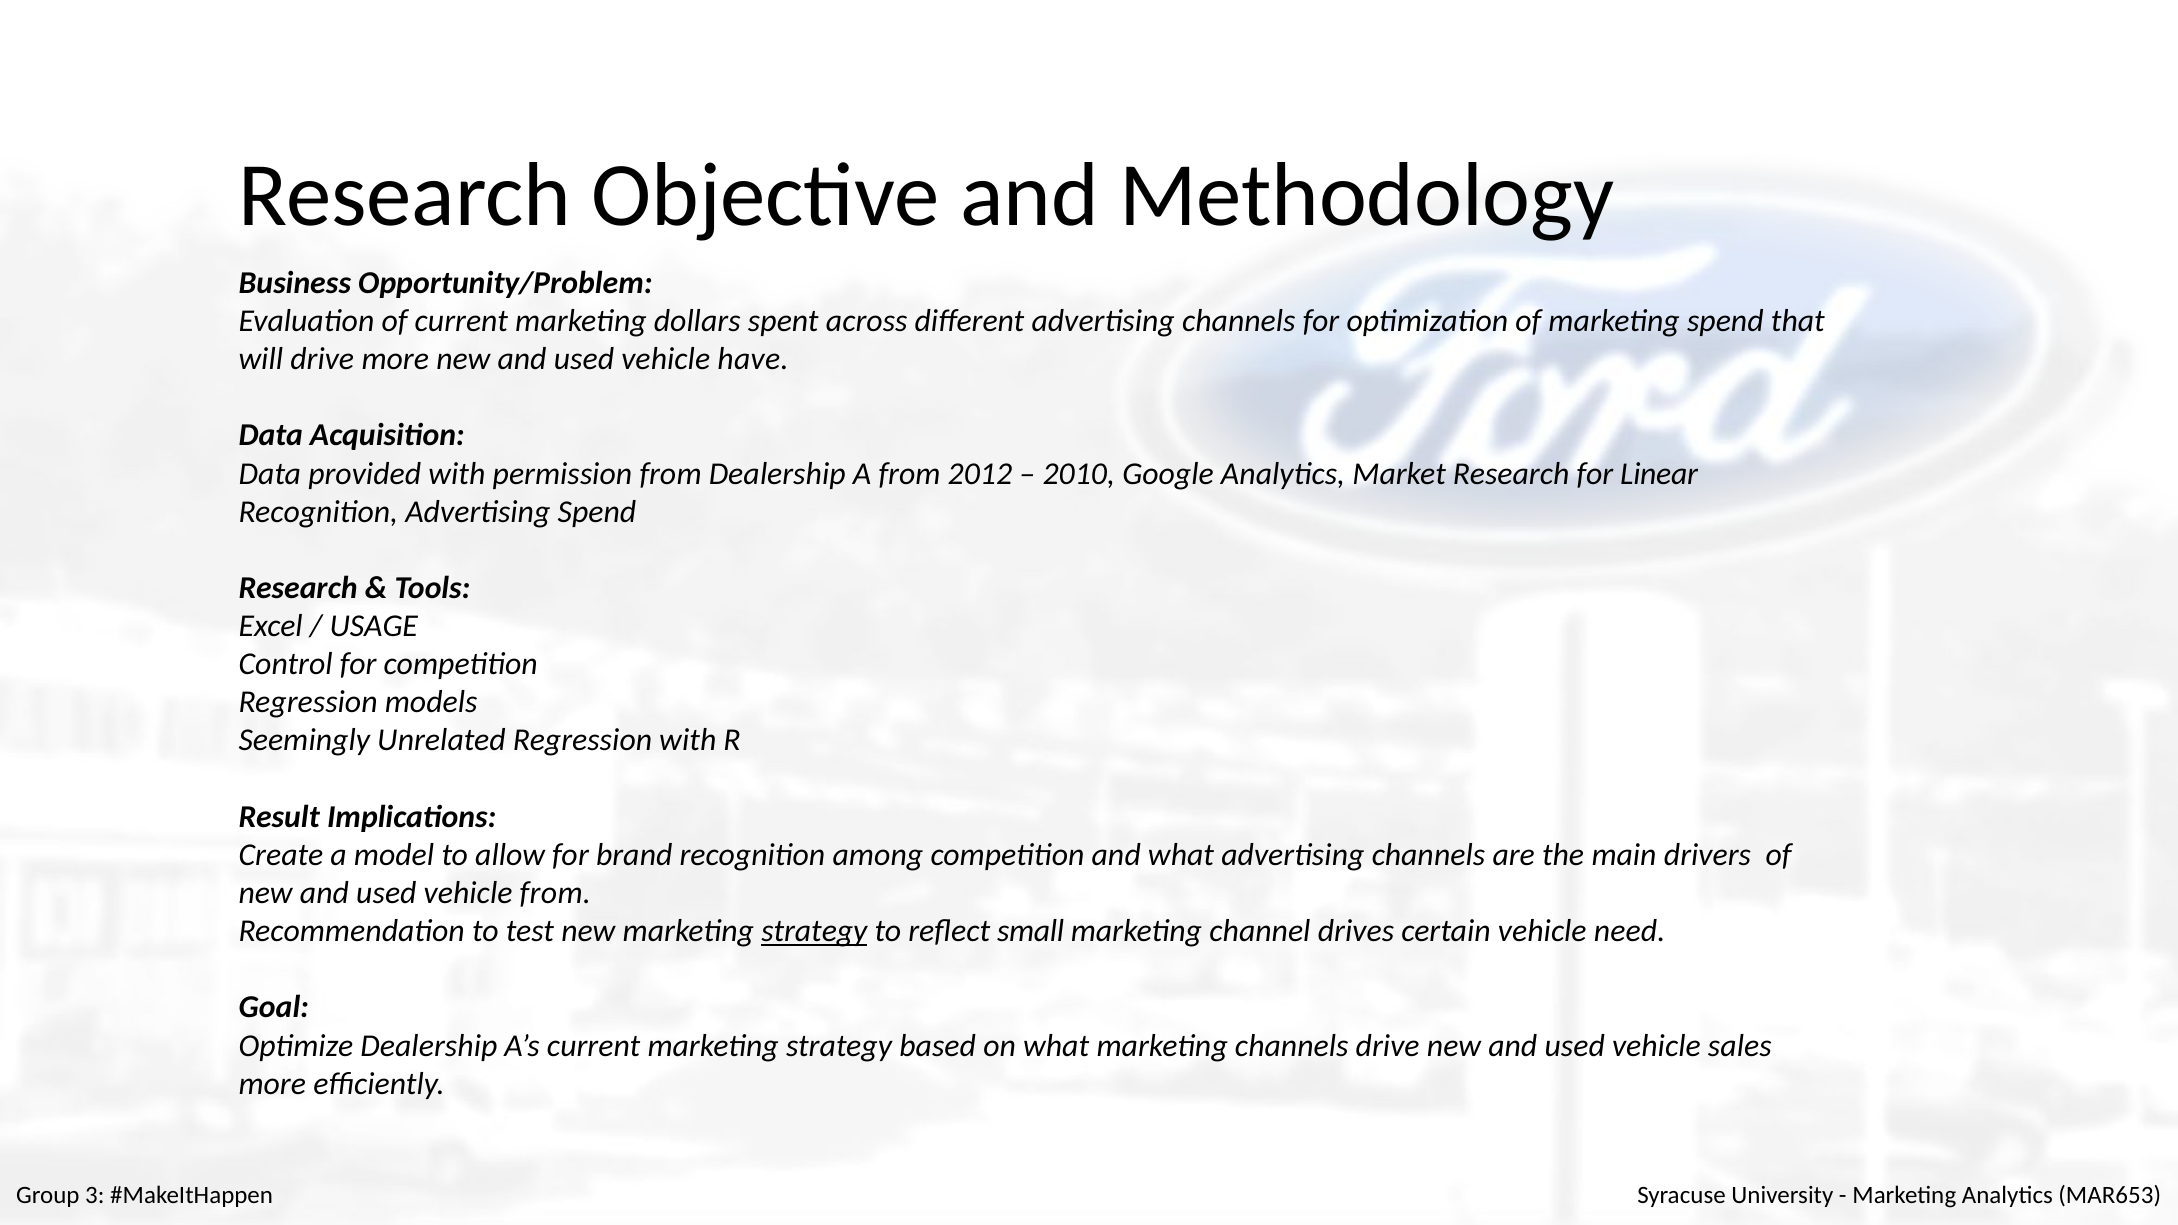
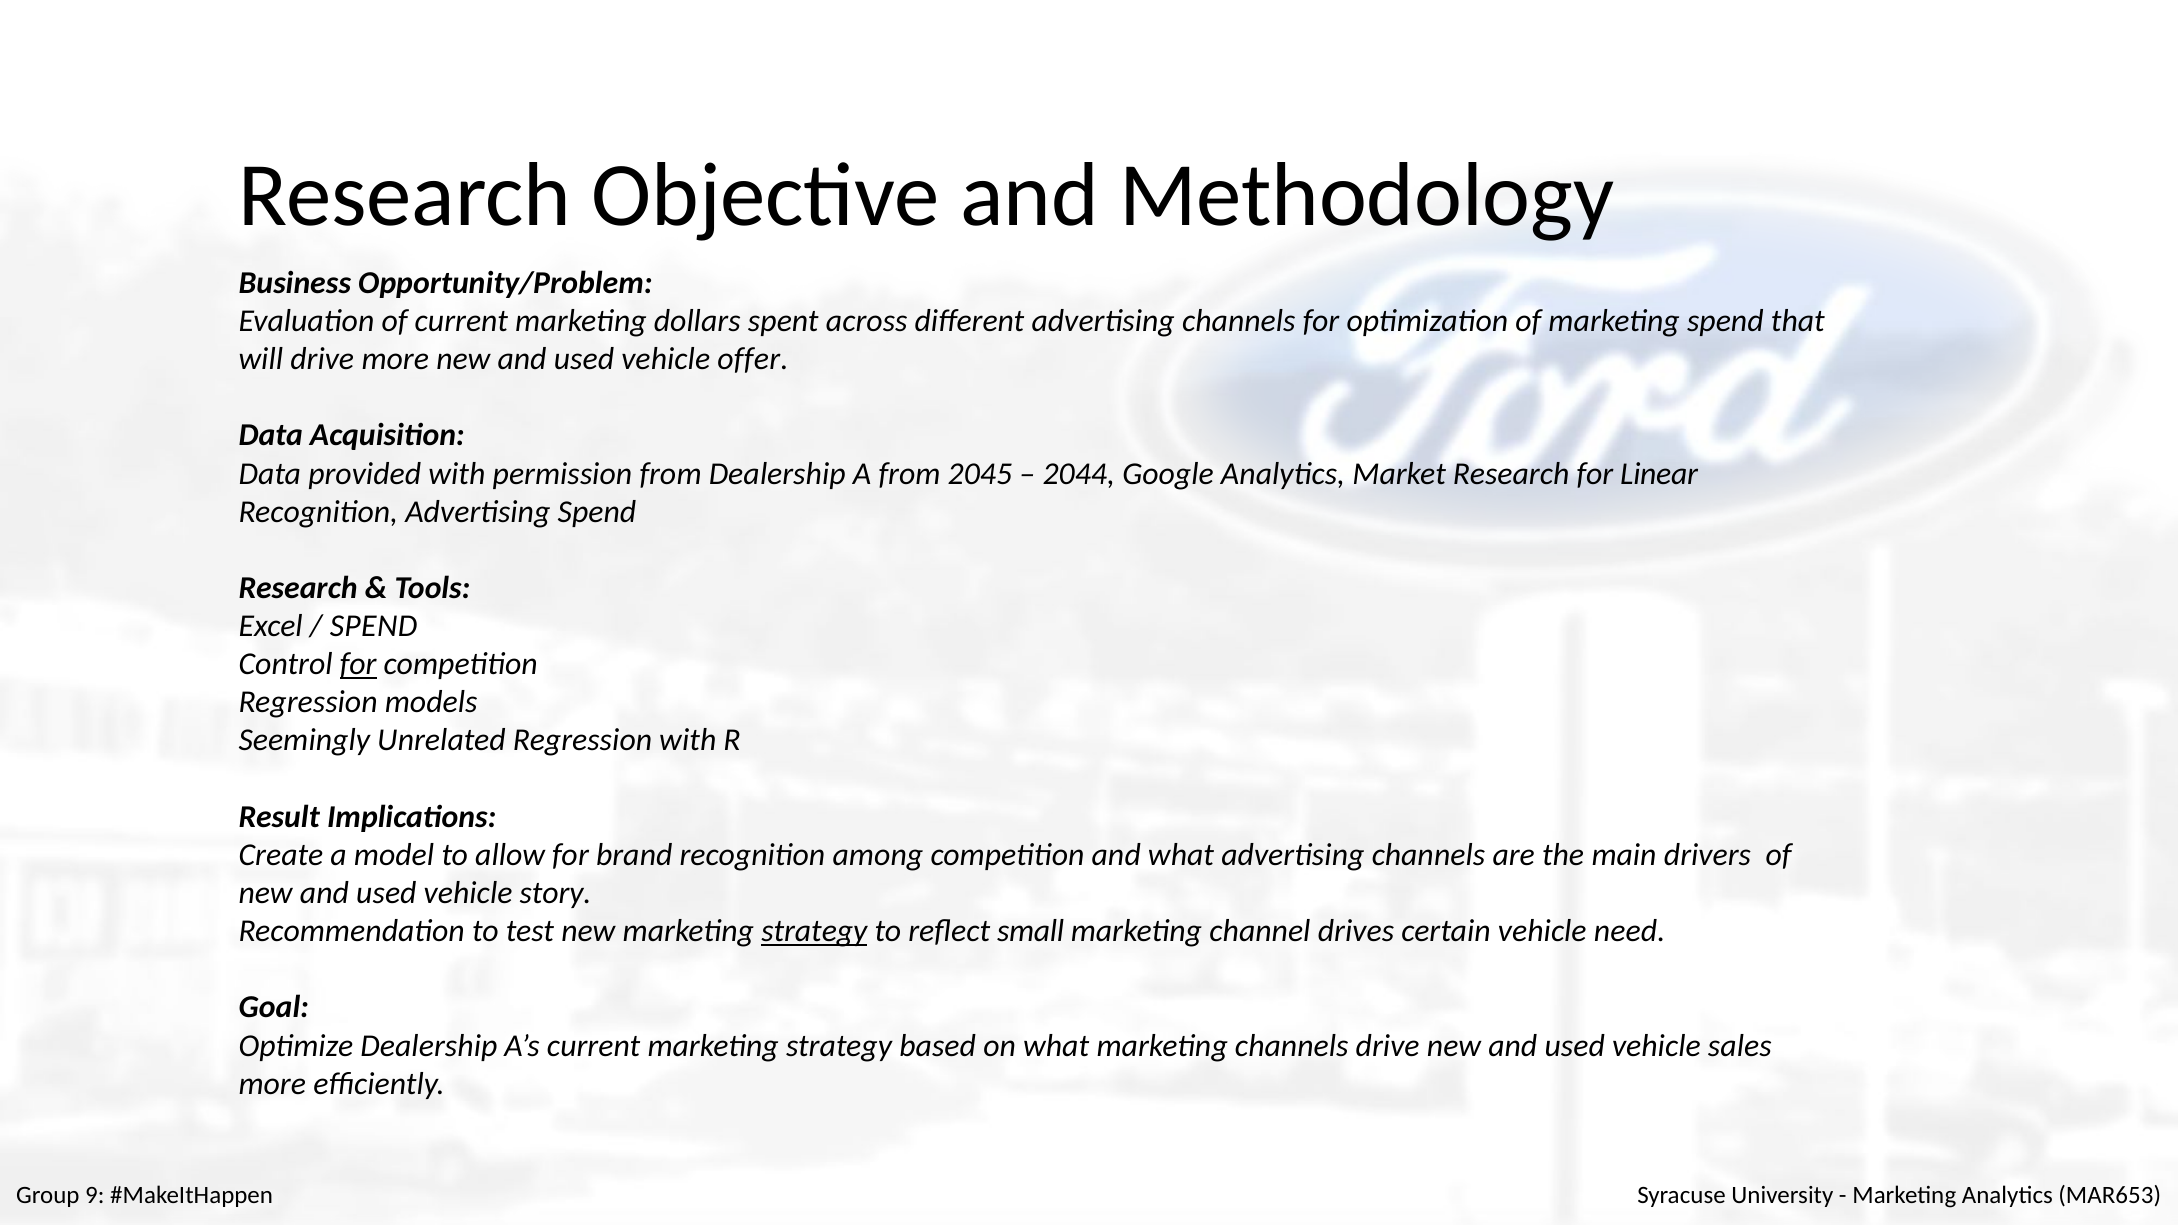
have: have -> offer
2012: 2012 -> 2045
2010: 2010 -> 2044
USAGE at (374, 626): USAGE -> SPEND
for at (358, 664) underline: none -> present
vehicle from: from -> story
3: 3 -> 9
